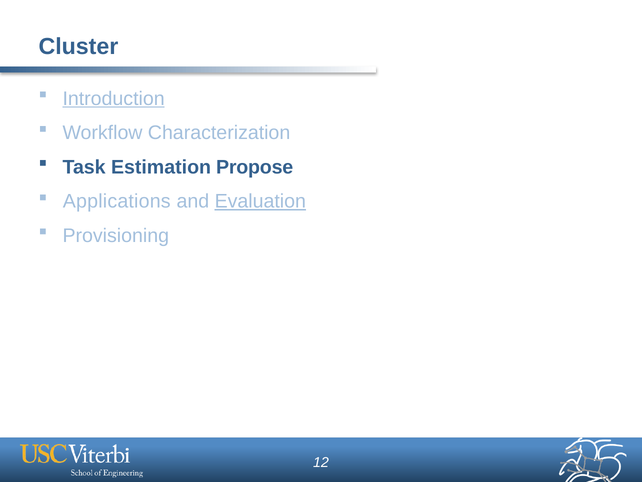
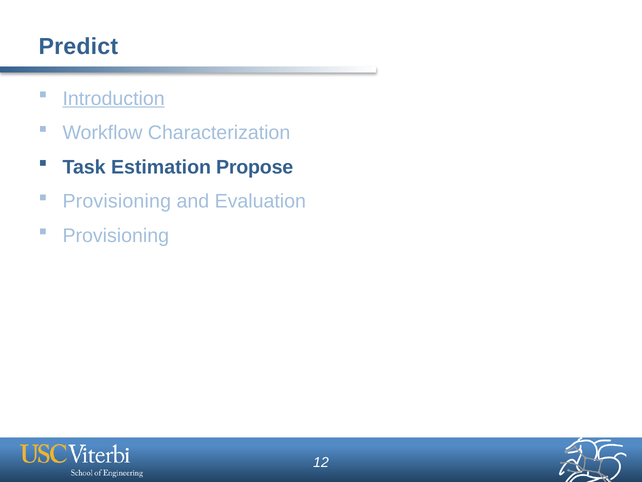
Cluster: Cluster -> Predict
Applications at (117, 201): Applications -> Provisioning
Evaluation underline: present -> none
